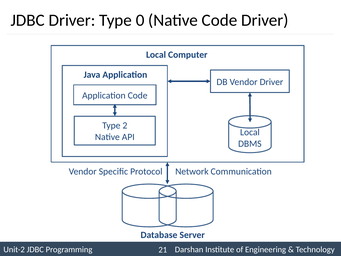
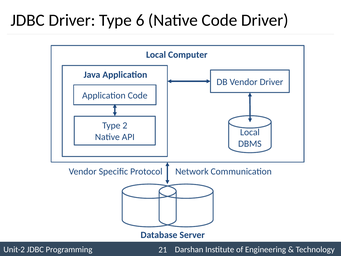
0: 0 -> 6
